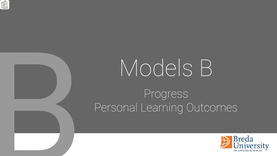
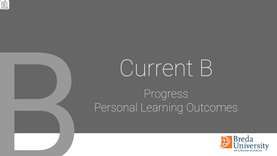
Models: Models -> Current
